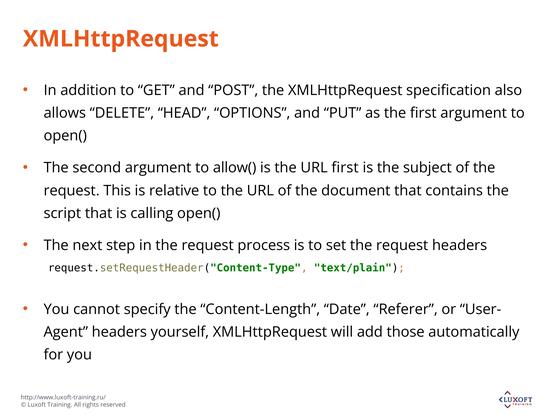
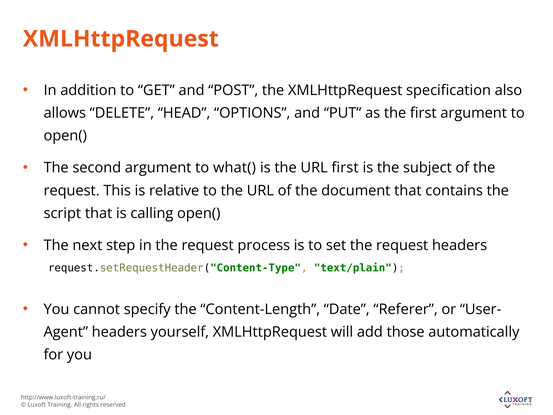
allow(: allow( -> what(
